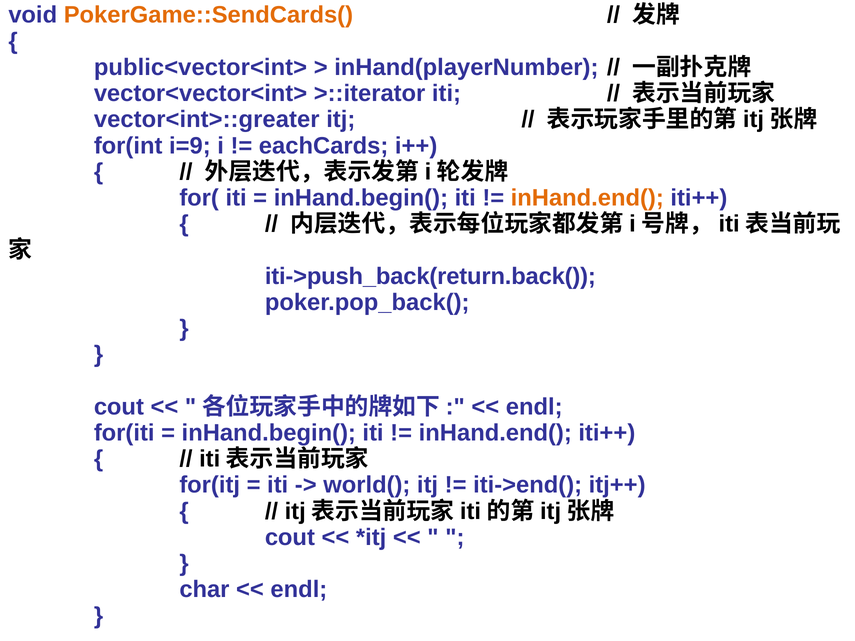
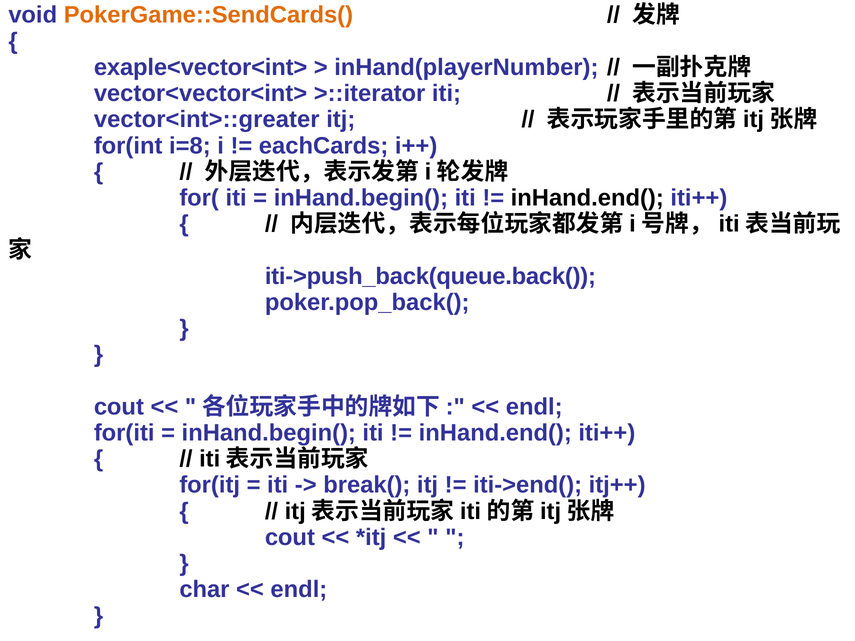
public<vector<int>: public<vector<int> -> exaple<vector<int>
i=9: i=9 -> i=8
inHand.end( at (587, 198) colour: orange -> black
iti->push_back(return.back(: iti->push_back(return.back( -> iti->push_back(queue.back(
world(: world( -> break(
